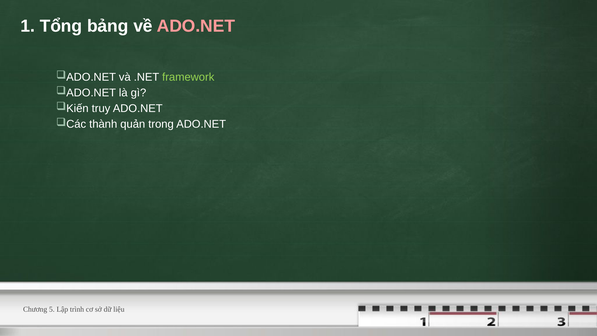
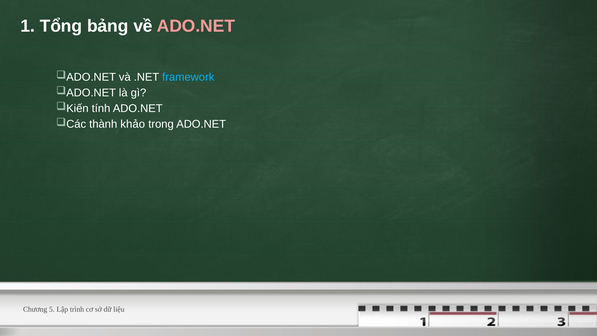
framework colour: light green -> light blue
truy: truy -> tính
quản: quản -> khảo
